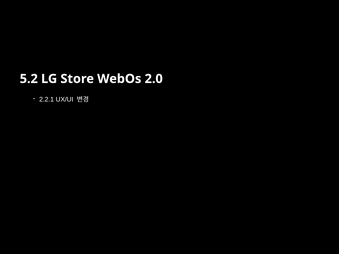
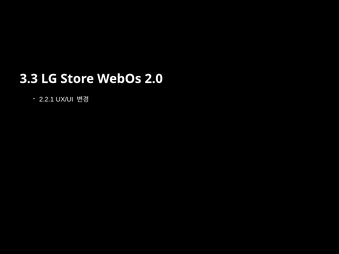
5.2: 5.2 -> 3.3
